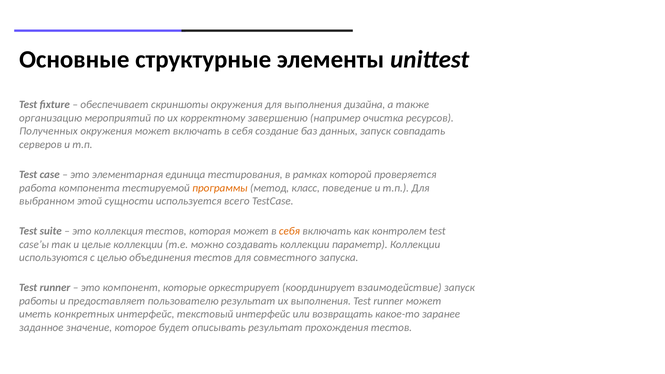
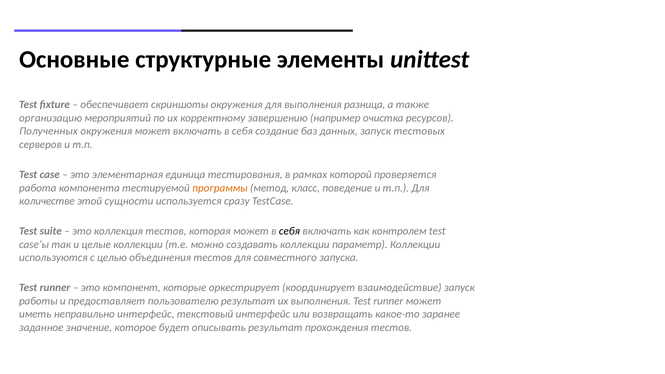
дизайна: дизайна -> разница
совпадать: совпадать -> тестовых
выбранном: выбранном -> количестве
всего: всего -> сразу
себя at (289, 231) colour: orange -> black
конкретных: конкретных -> неправильно
